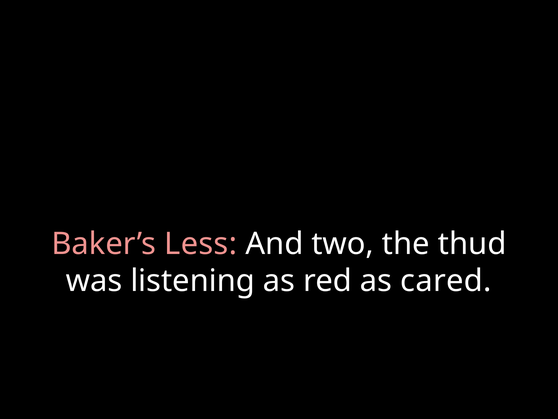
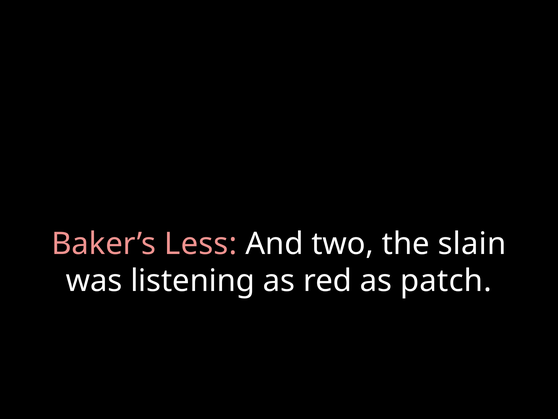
thud: thud -> slain
cared: cared -> patch
